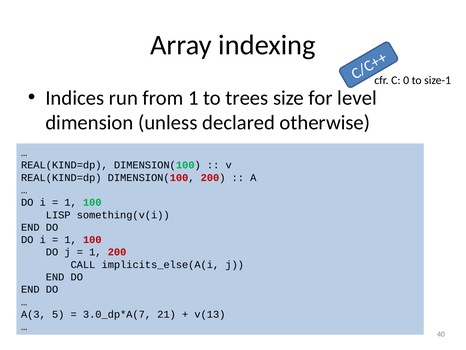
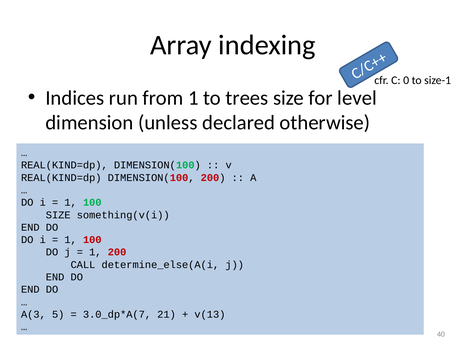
LISP at (58, 215): LISP -> SIZE
implicits_else(A(i: implicits_else(A(i -> determine_else(A(i
